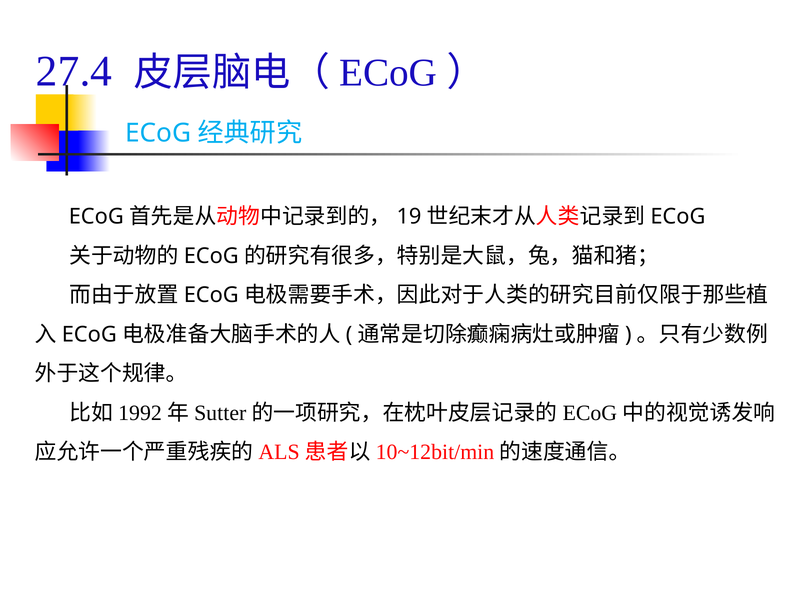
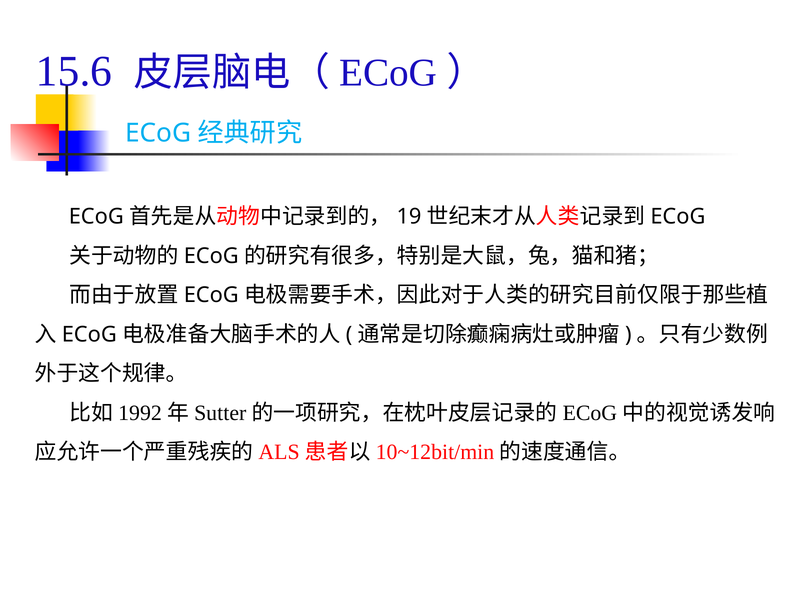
27.4: 27.4 -> 15.6
